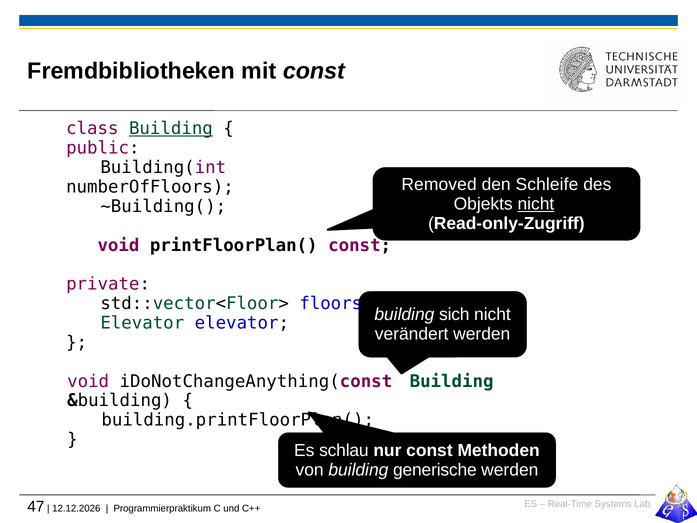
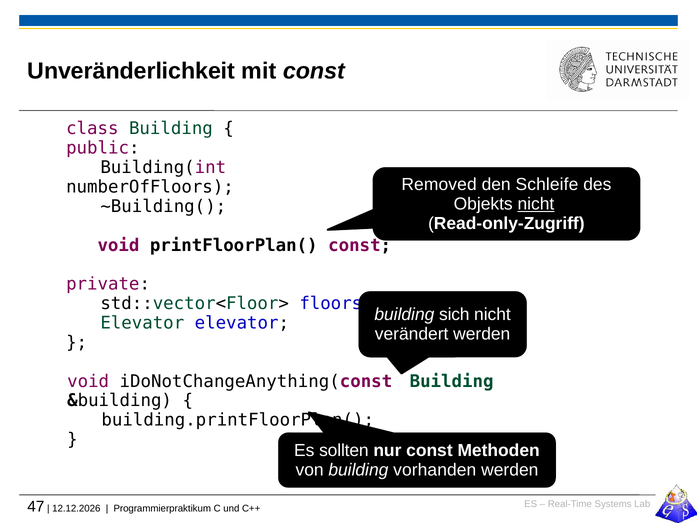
Fremdbibliotheken: Fremdbibliotheken -> Unveränderlichkeit
Building at (171, 129) underline: present -> none
schlau: schlau -> sollten
generische: generische -> vorhanden
